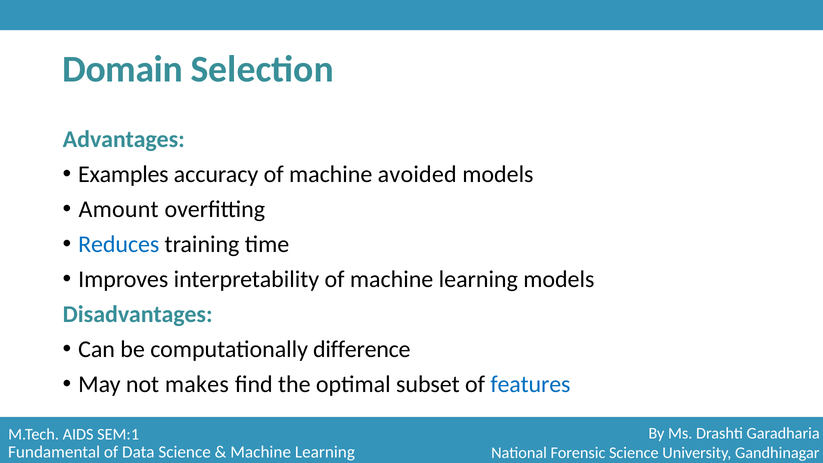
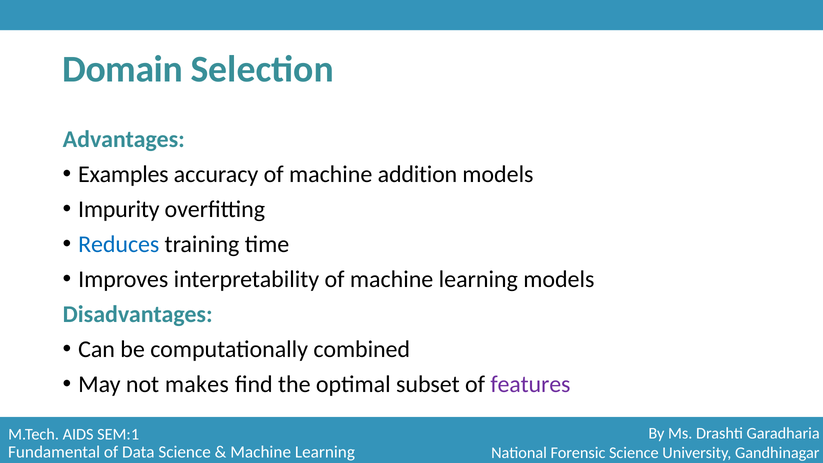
avoided: avoided -> addition
Amount: Amount -> Impurity
difference: difference -> combined
features colour: blue -> purple
